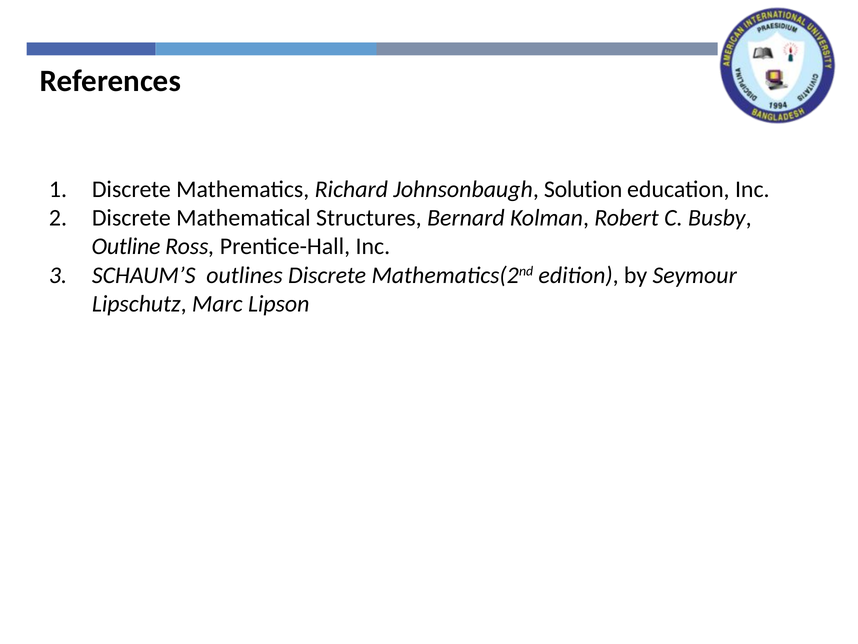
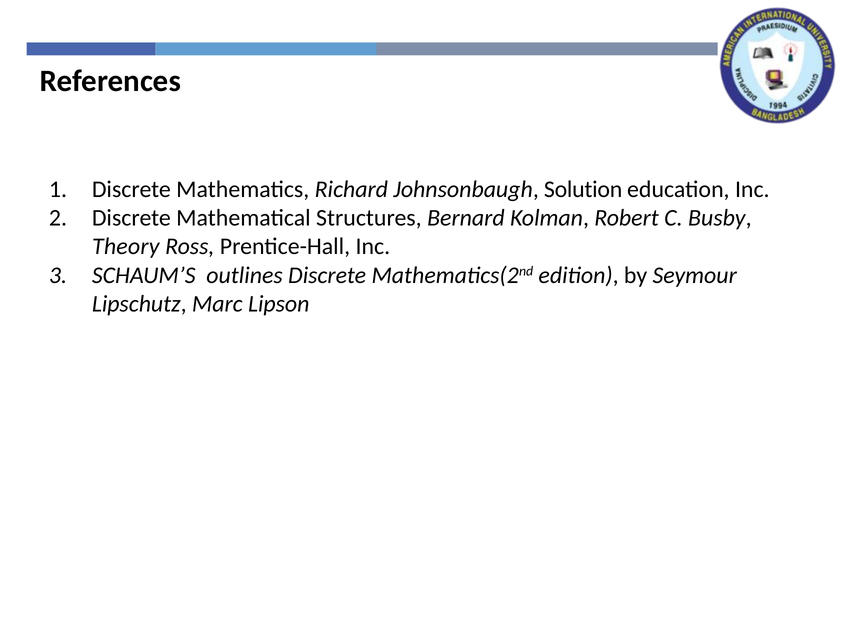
Outline: Outline -> Theory
